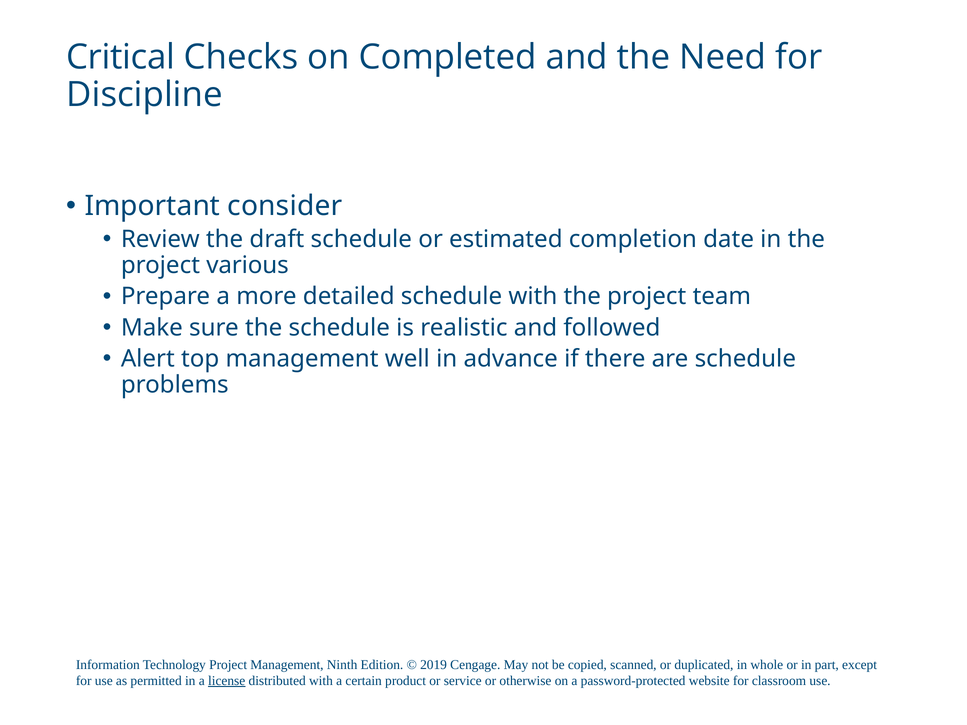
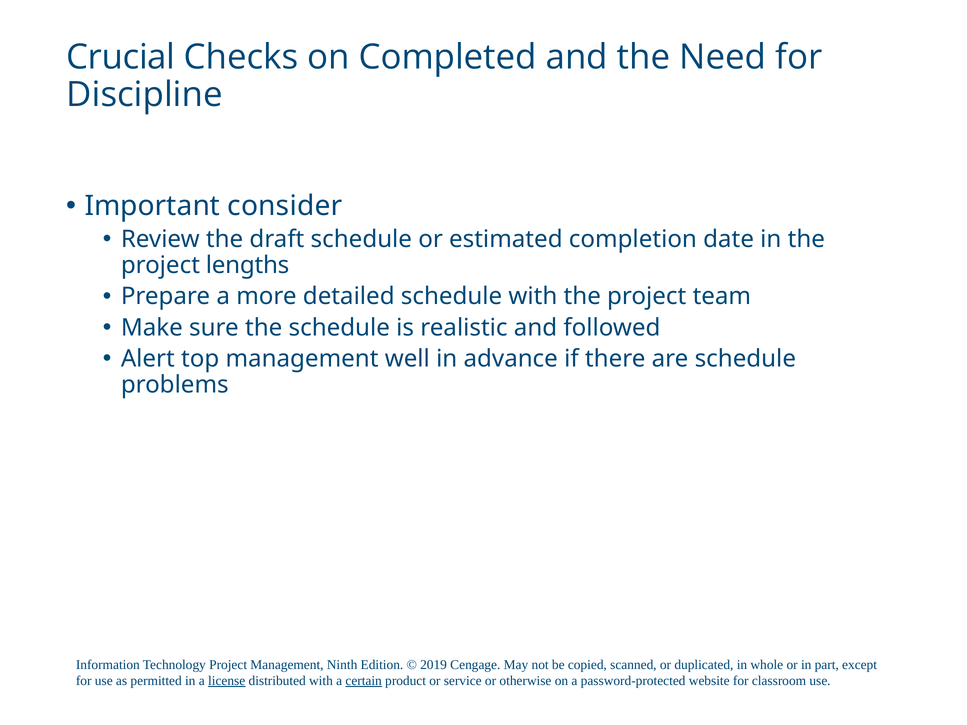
Critical: Critical -> Crucial
various: various -> lengths
certain underline: none -> present
